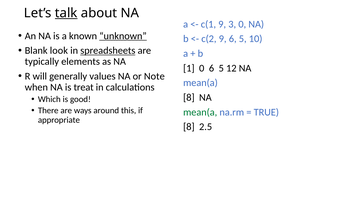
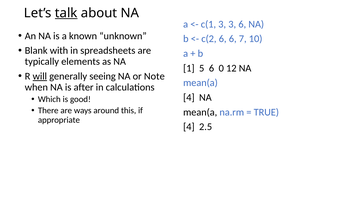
c(1 9: 9 -> 3
3 0: 0 -> 6
unknown underline: present -> none
c(2 9: 9 -> 6
5 at (243, 39): 5 -> 7
look: look -> with
spreadsheets underline: present -> none
1 0: 0 -> 5
5 at (221, 68): 5 -> 0
will underline: none -> present
values: values -> seeing
treat: treat -> after
8 at (189, 98): 8 -> 4
mean(a at (200, 112) colour: green -> black
8 at (189, 127): 8 -> 4
